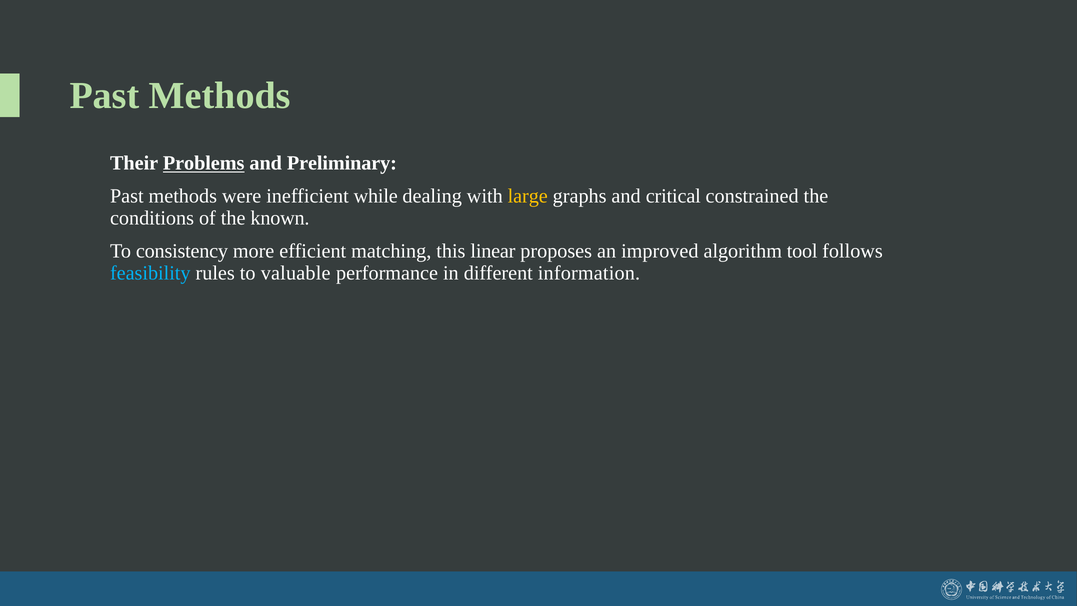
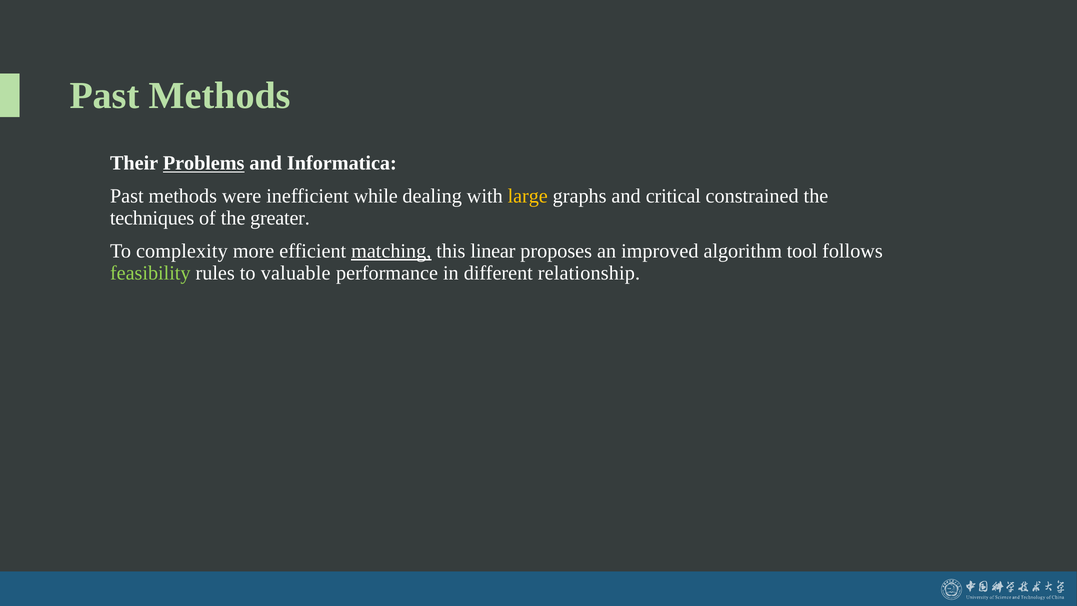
Preliminary: Preliminary -> Informatica
conditions: conditions -> techniques
known: known -> greater
consistency: consistency -> complexity
matching underline: none -> present
feasibility colour: light blue -> light green
information: information -> relationship
